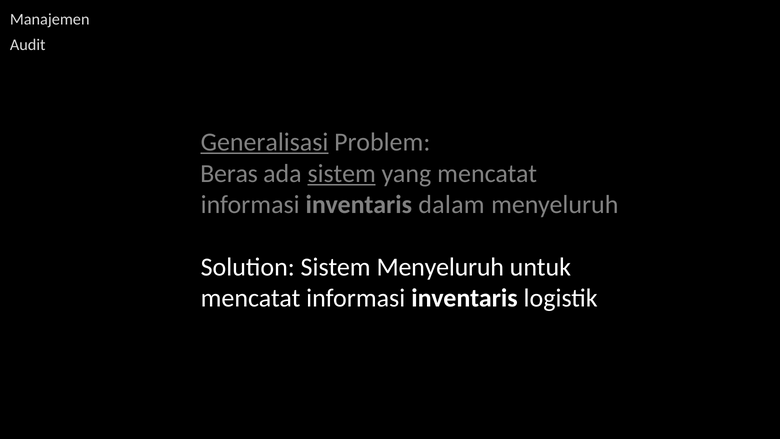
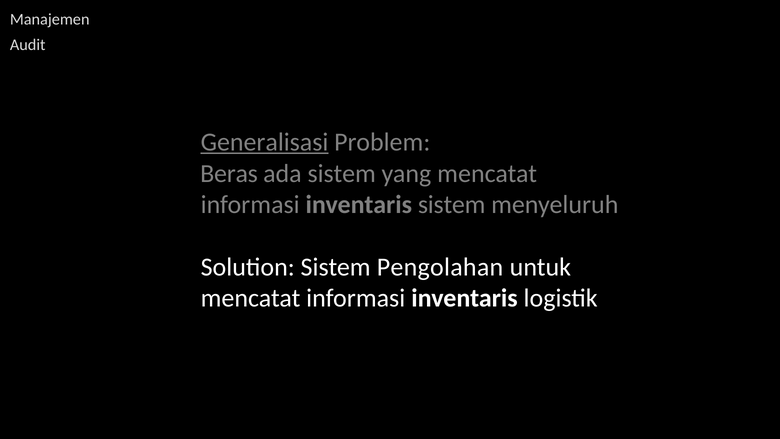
sistem at (342, 173) underline: present -> none
inventaris dalam: dalam -> sistem
Sistem Menyeluruh: Menyeluruh -> Pengolahan
